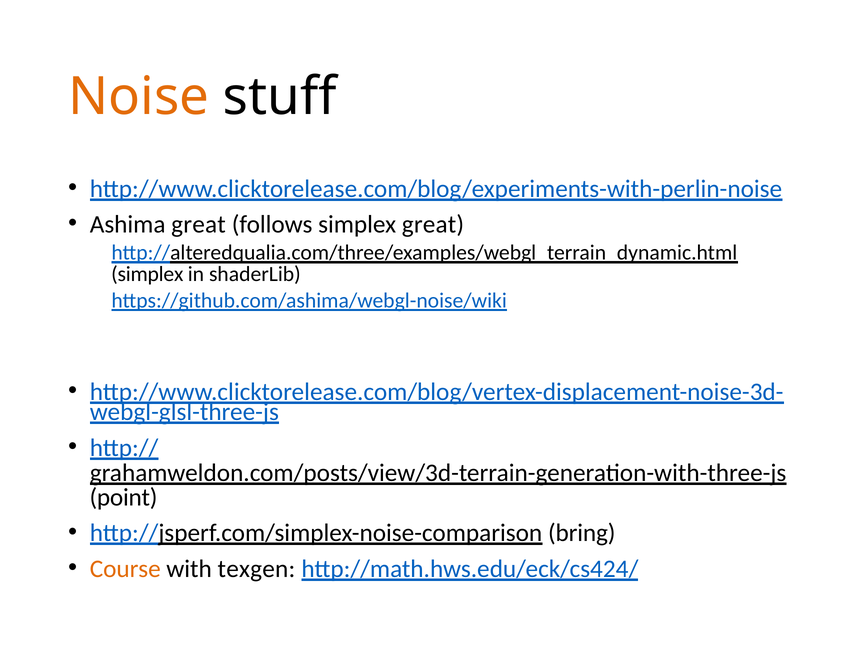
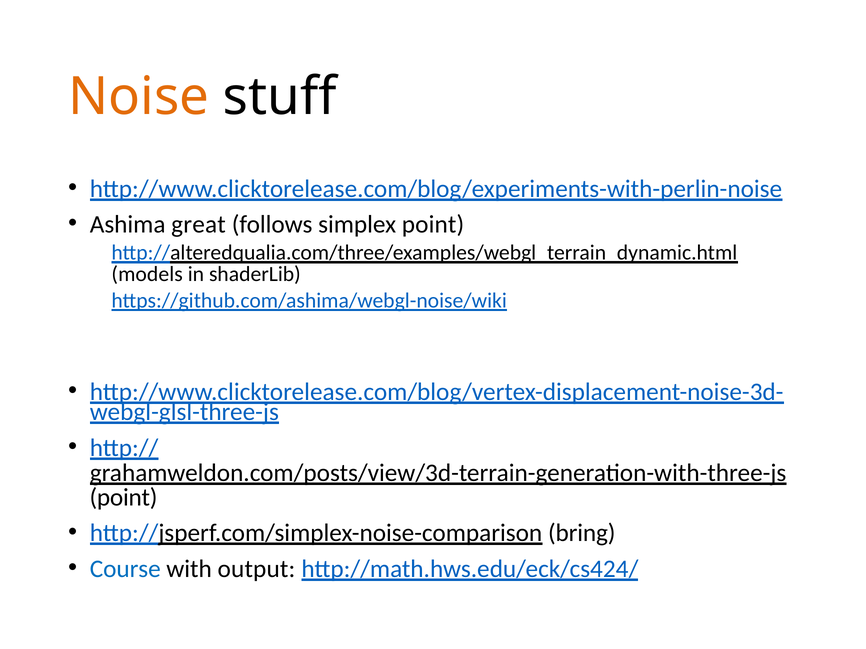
simplex great: great -> point
simplex at (147, 274): simplex -> models
Course colour: orange -> blue
texgen: texgen -> output
